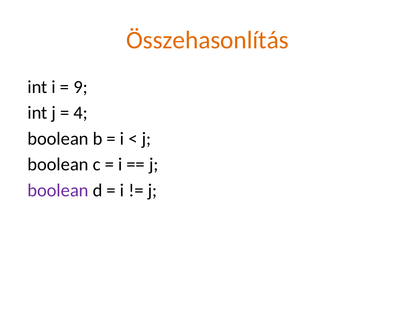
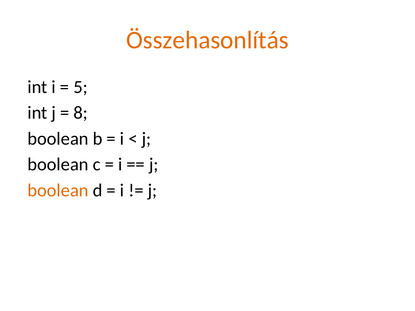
9: 9 -> 5
4: 4 -> 8
boolean at (58, 190) colour: purple -> orange
